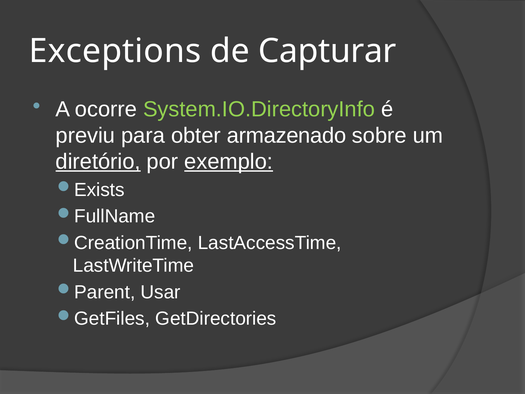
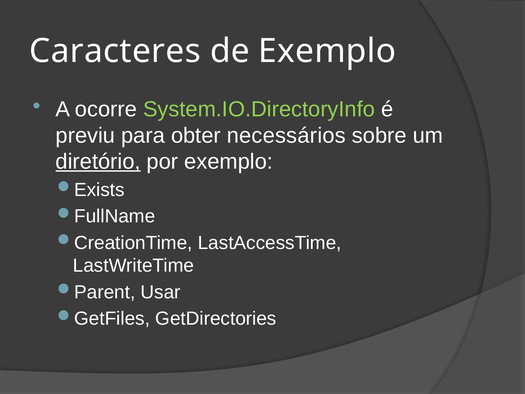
Exceptions: Exceptions -> Caracteres
de Capturar: Capturar -> Exemplo
armazenado: armazenado -> necessários
exemplo at (229, 162) underline: present -> none
